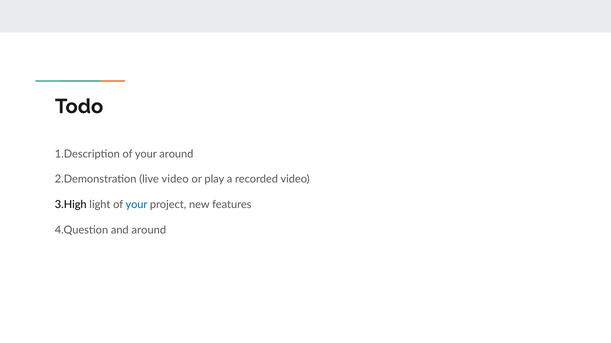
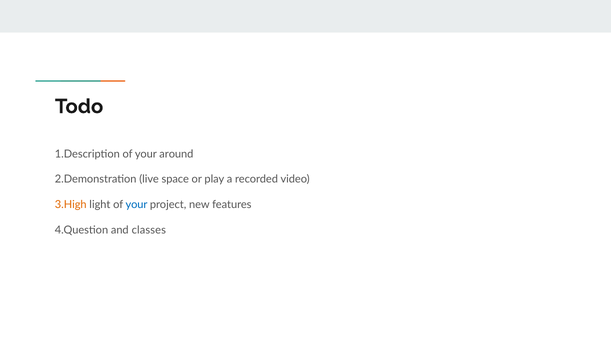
live video: video -> space
3.High colour: black -> orange
and around: around -> classes
